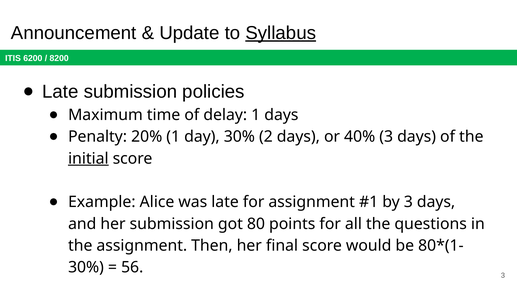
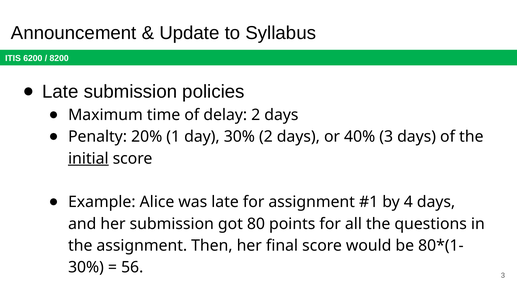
Syllabus underline: present -> none
delay 1: 1 -> 2
by 3: 3 -> 4
